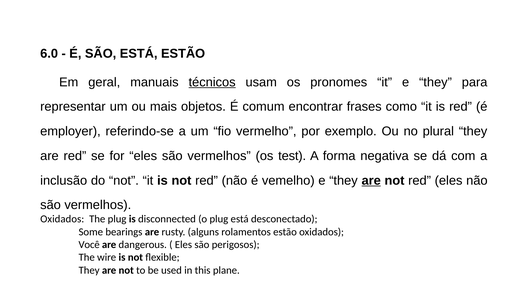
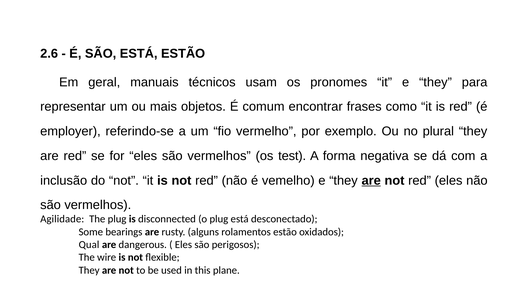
6.0: 6.0 -> 2.6
técnicos underline: present -> none
Oxidados at (62, 219): Oxidados -> Agilidade
Você: Você -> Qual
